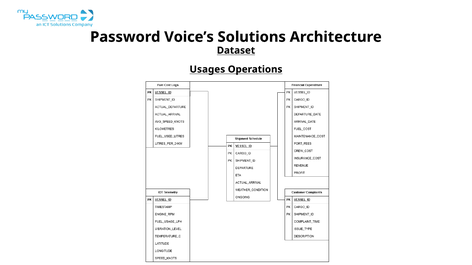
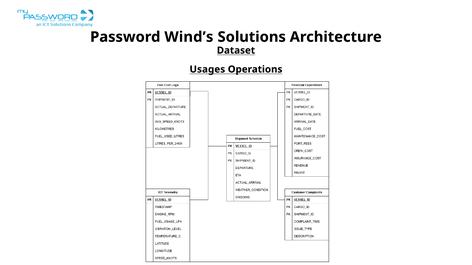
Voice’s: Voice’s -> Wind’s
